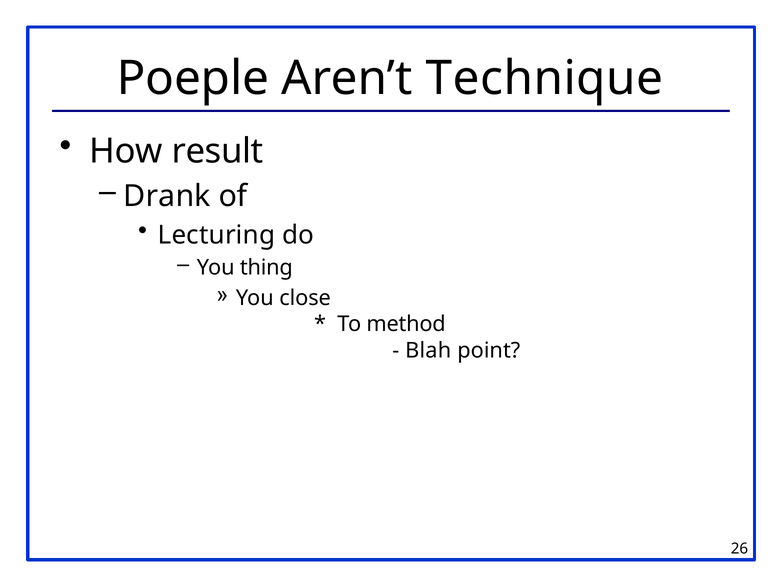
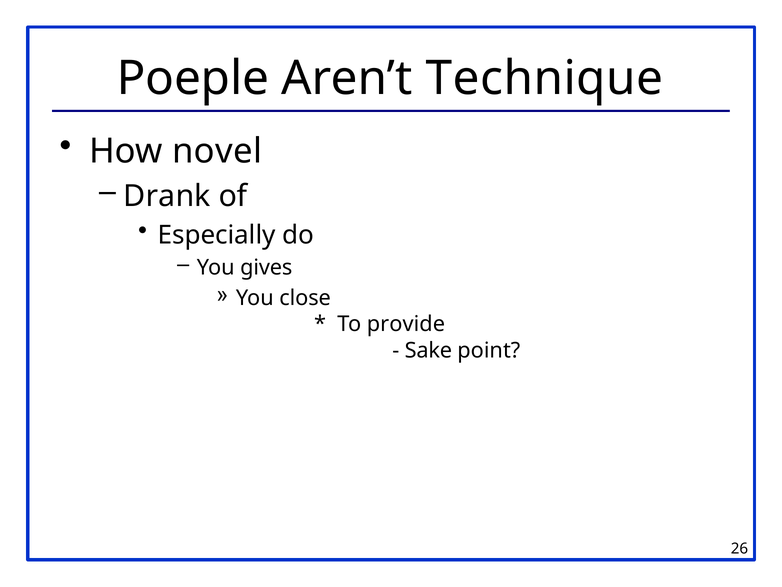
result: result -> novel
Lecturing: Lecturing -> Especially
thing: thing -> gives
method: method -> provide
Blah: Blah -> Sake
